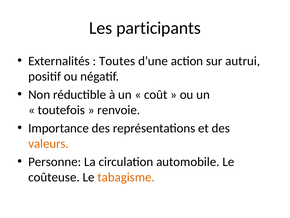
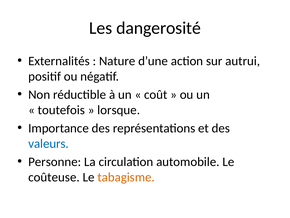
participants: participants -> dangerosité
Toutes: Toutes -> Nature
renvoie: renvoie -> lorsque
valeurs colour: orange -> blue
